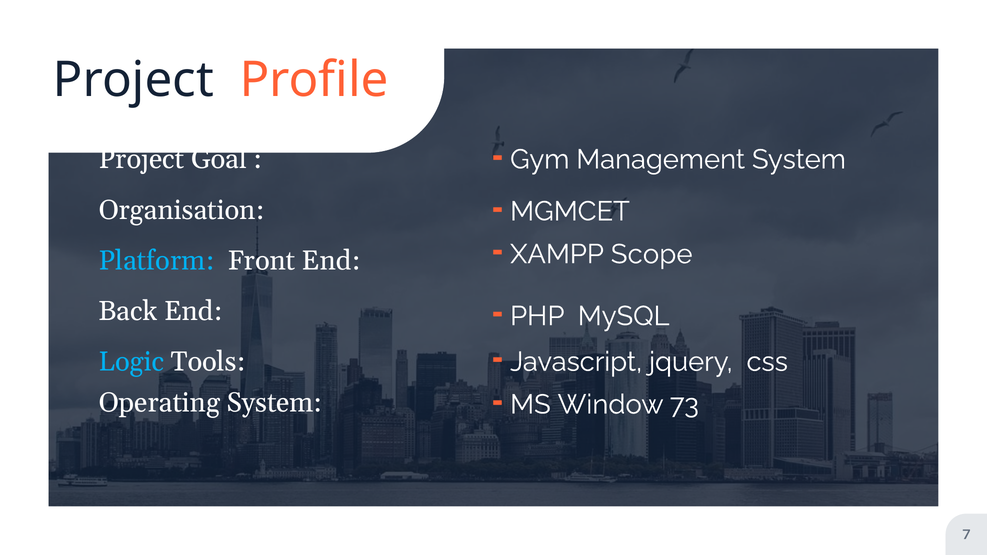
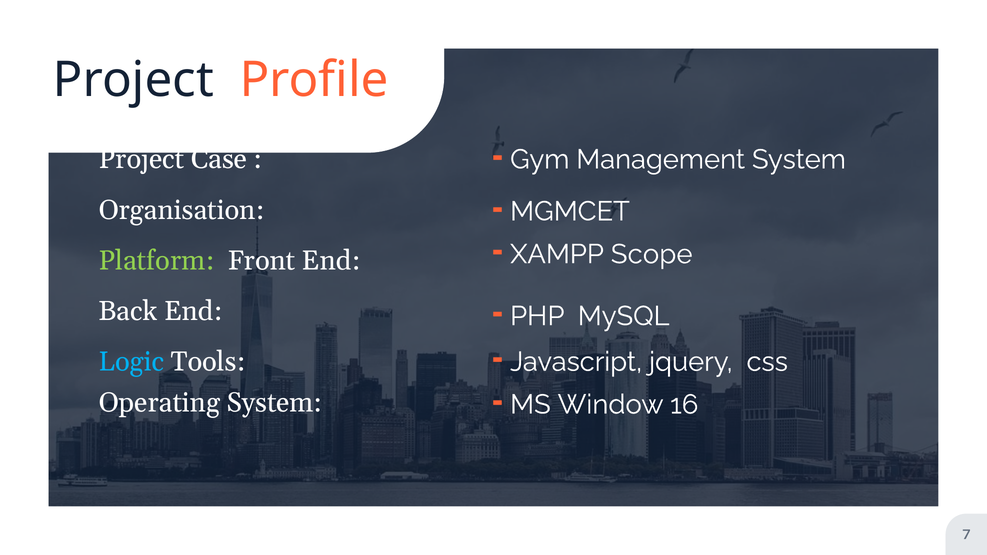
Goal: Goal -> Case
Platform colour: light blue -> light green
73: 73 -> 16
